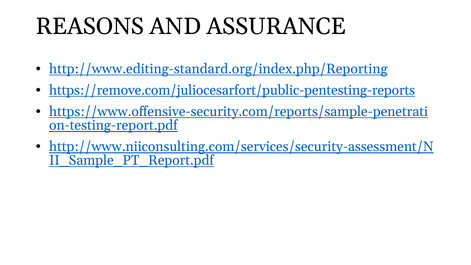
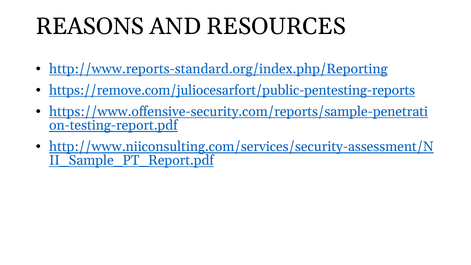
ASSURANCE: ASSURANCE -> RESOURCES
http://www.editing-standard.org/index.php/Reporting: http://www.editing-standard.org/index.php/Reporting -> http://www.reports-standard.org/index.php/Reporting
